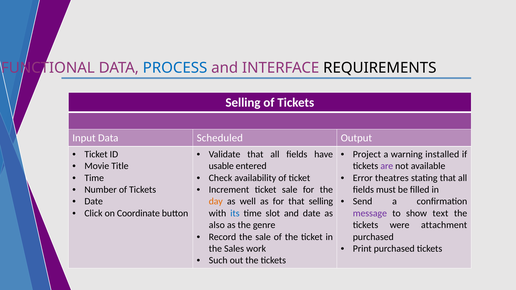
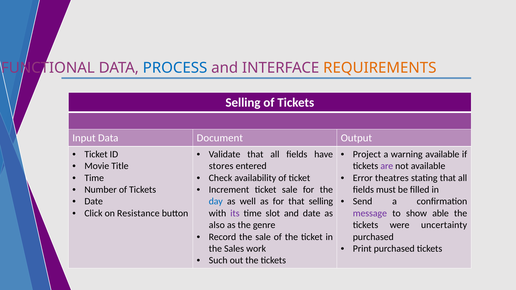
REQUIREMENTS colour: black -> orange
Scheduled: Scheduled -> Document
warning installed: installed -> available
usable: usable -> stores
day colour: orange -> blue
Coordinate: Coordinate -> Resistance
its colour: blue -> purple
text: text -> able
attachment: attachment -> uncertainty
